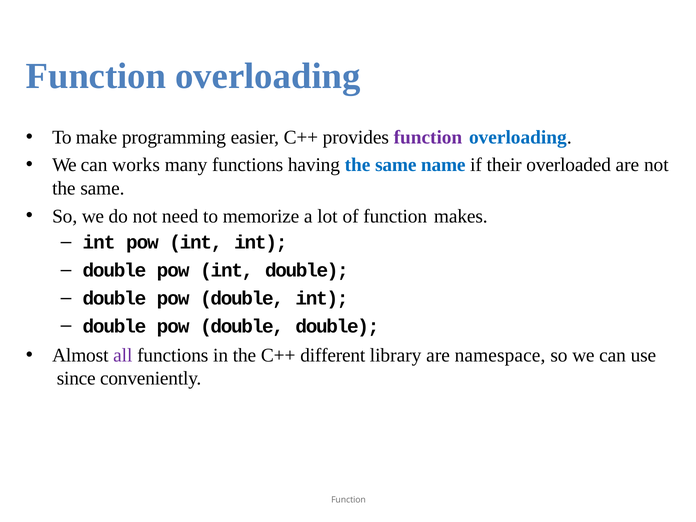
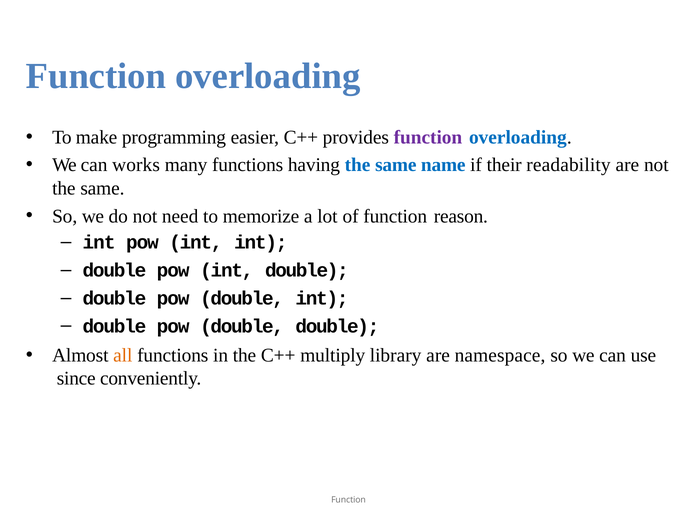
overloaded: overloaded -> readability
makes: makes -> reason
all colour: purple -> orange
different: different -> multiply
